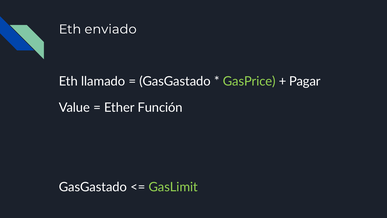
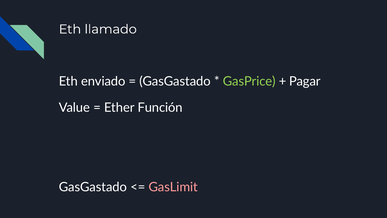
enviado: enviado -> llamado
llamado: llamado -> enviado
GasLimit colour: light green -> pink
